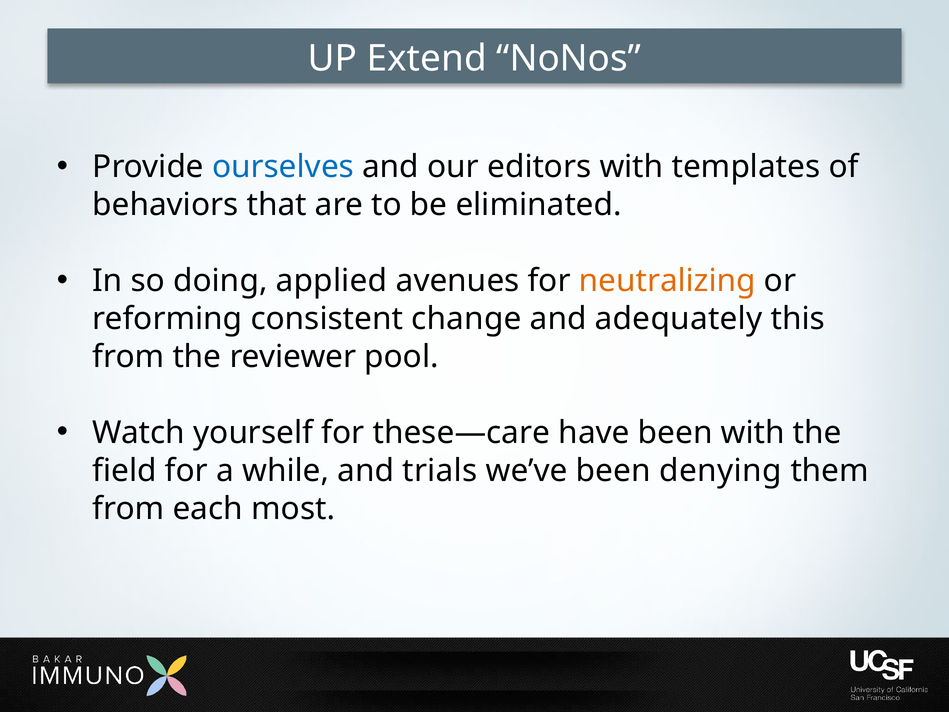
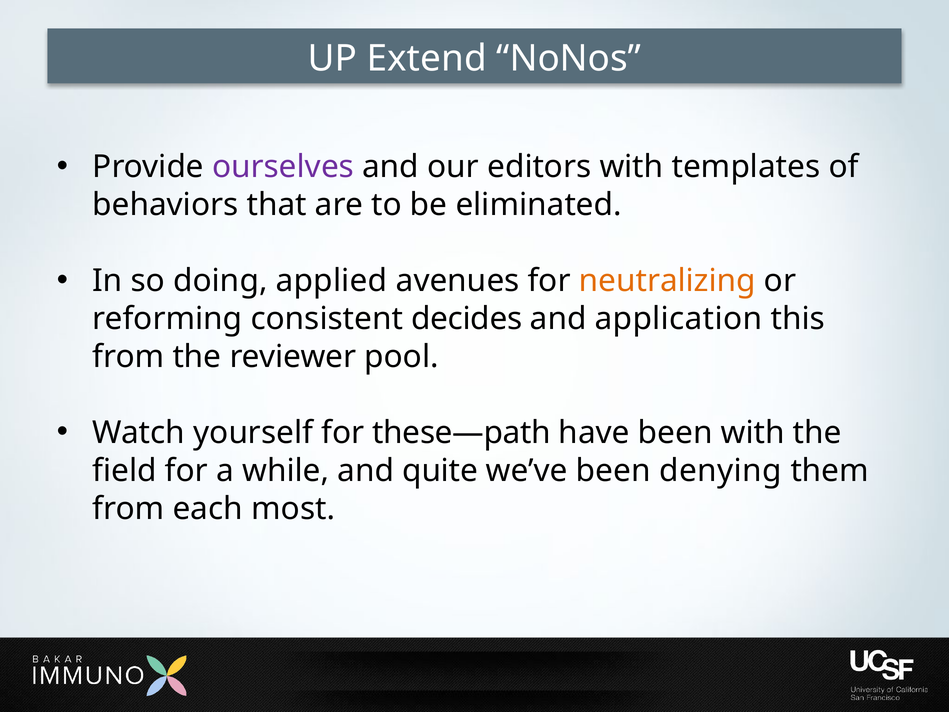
ourselves colour: blue -> purple
change: change -> decides
adequately: adequately -> application
these—care: these—care -> these—path
trials: trials -> quite
